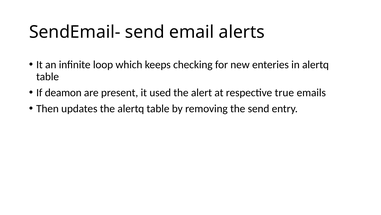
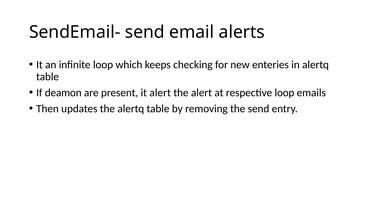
it used: used -> alert
respective true: true -> loop
